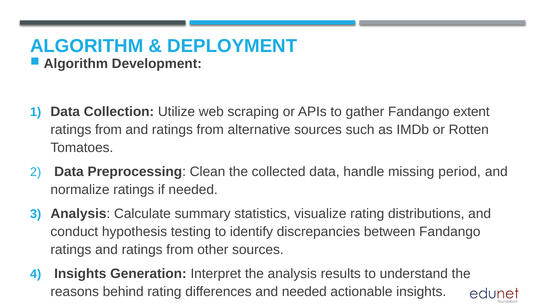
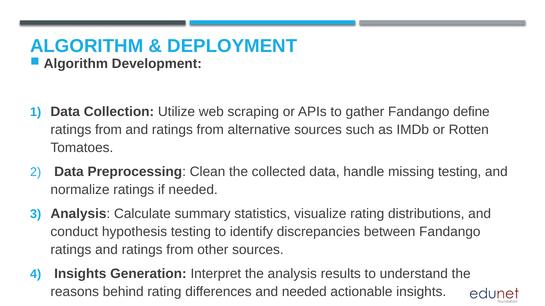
extent: extent -> define
missing period: period -> testing
